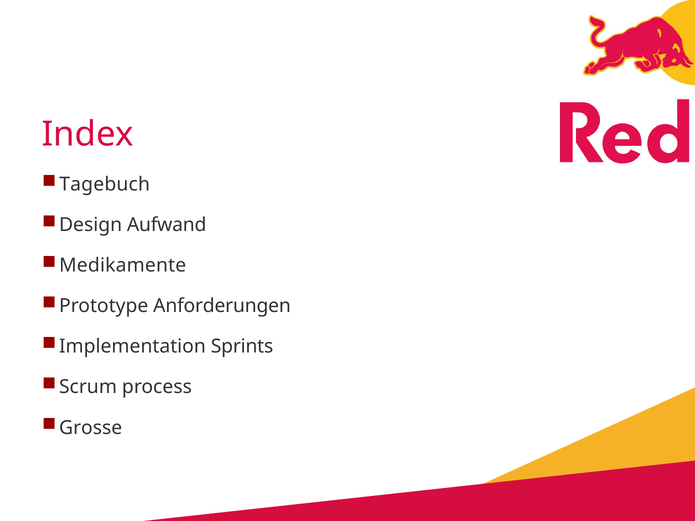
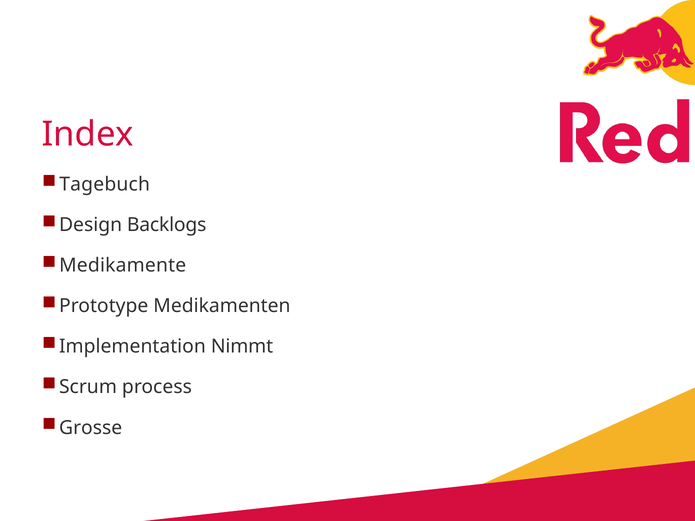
Aufwand: Aufwand -> Backlogs
Anforderungen: Anforderungen -> Medikamenten
Sprints: Sprints -> Nimmt
